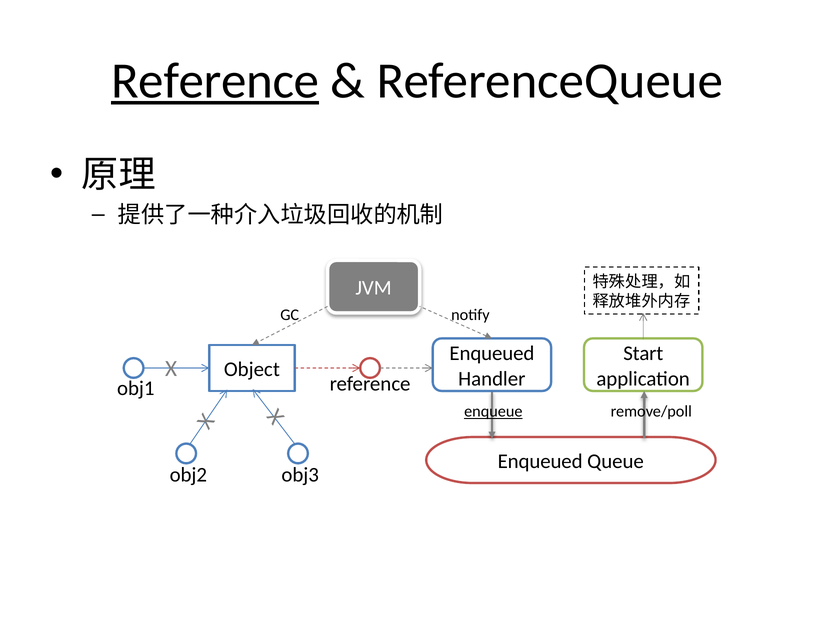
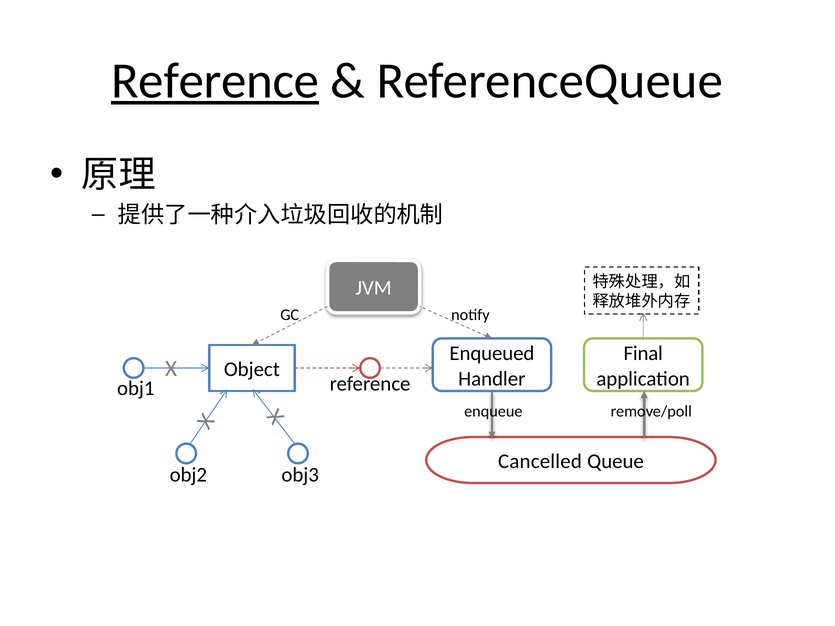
Start: Start -> Final
enqueue underline: present -> none
Enqueued at (540, 462): Enqueued -> Cancelled
